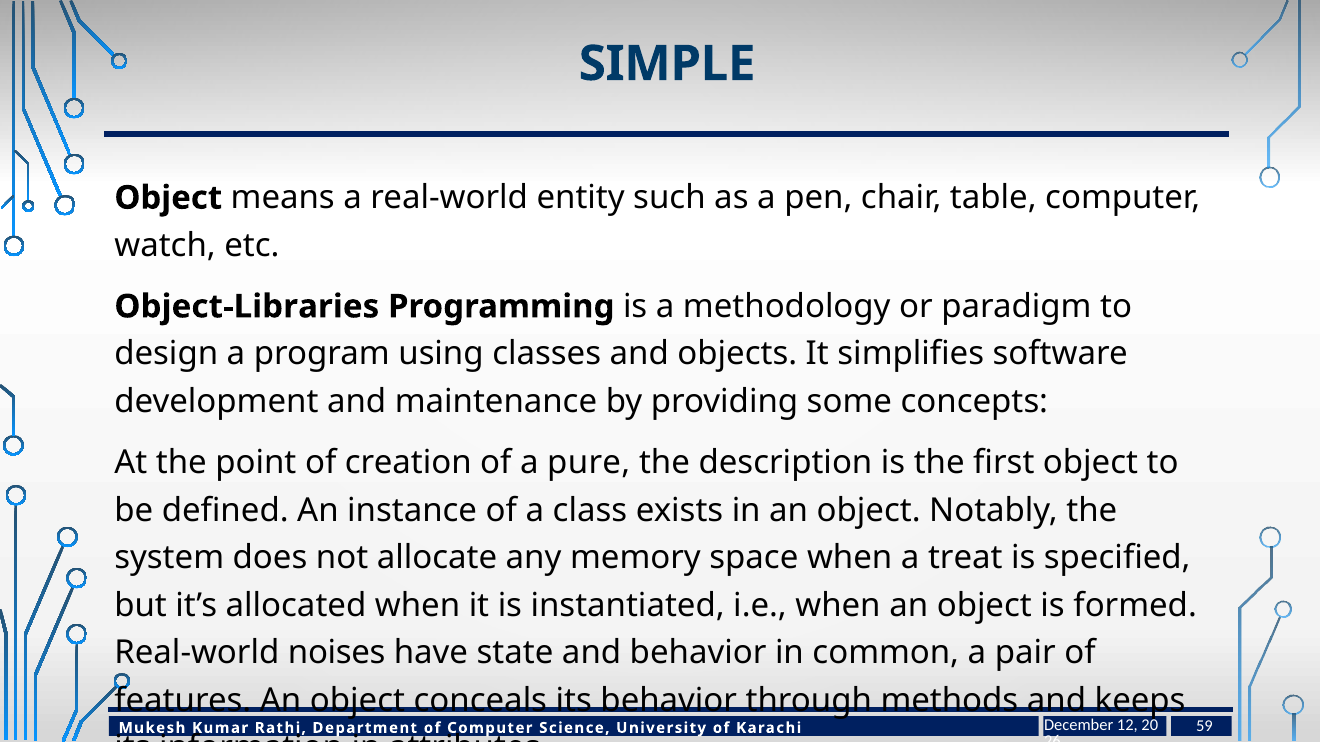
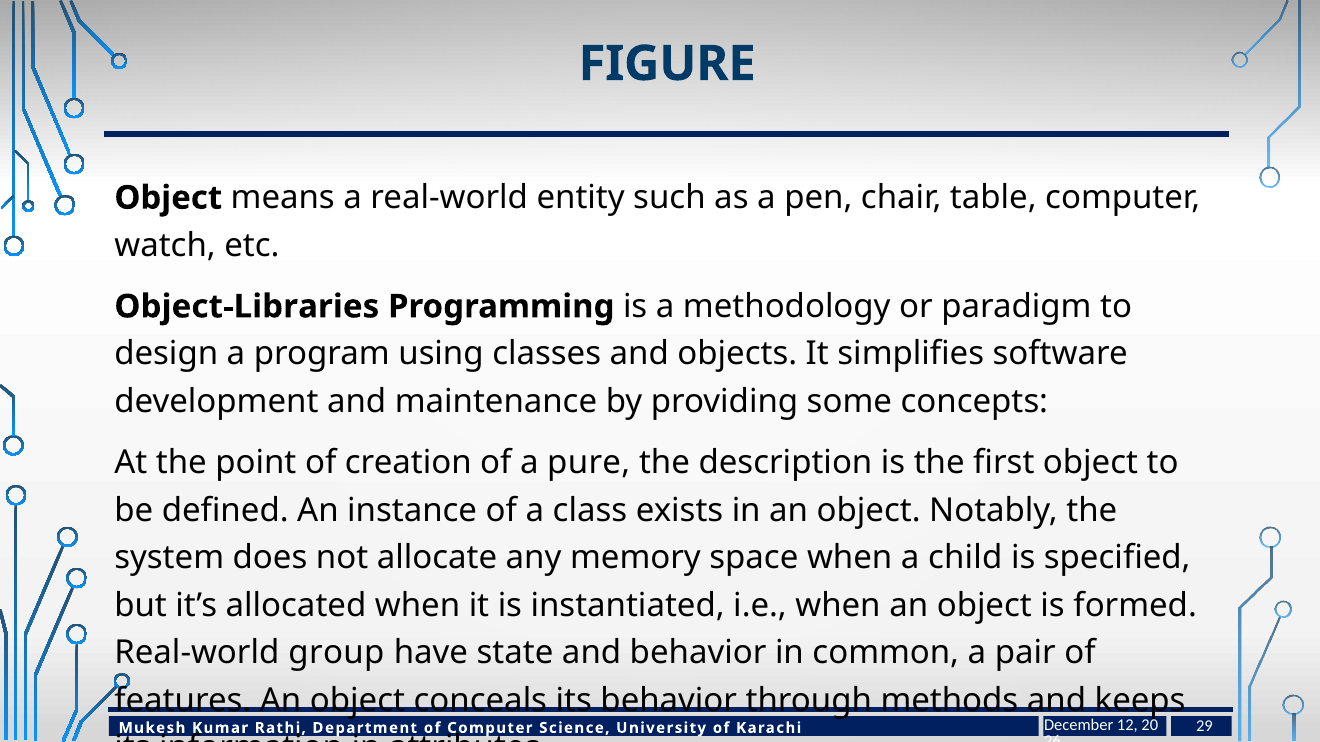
SIMPLE: SIMPLE -> FIGURE
treat: treat -> child
noises: noises -> group
59: 59 -> 29
